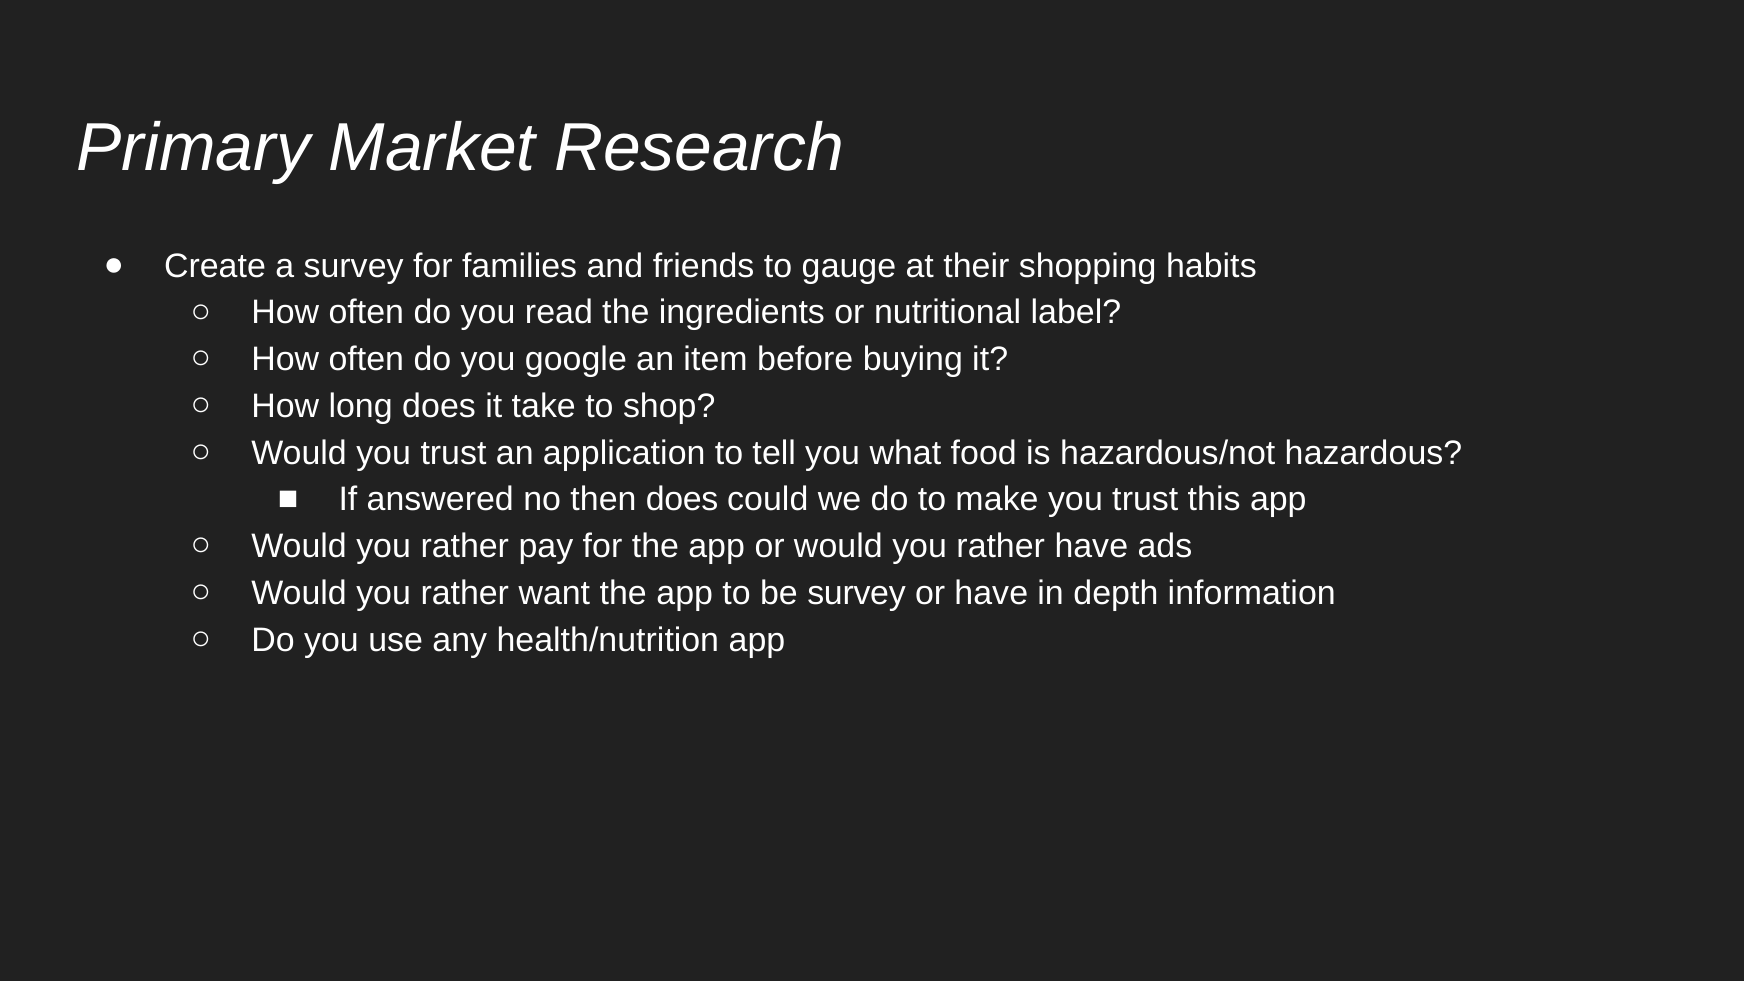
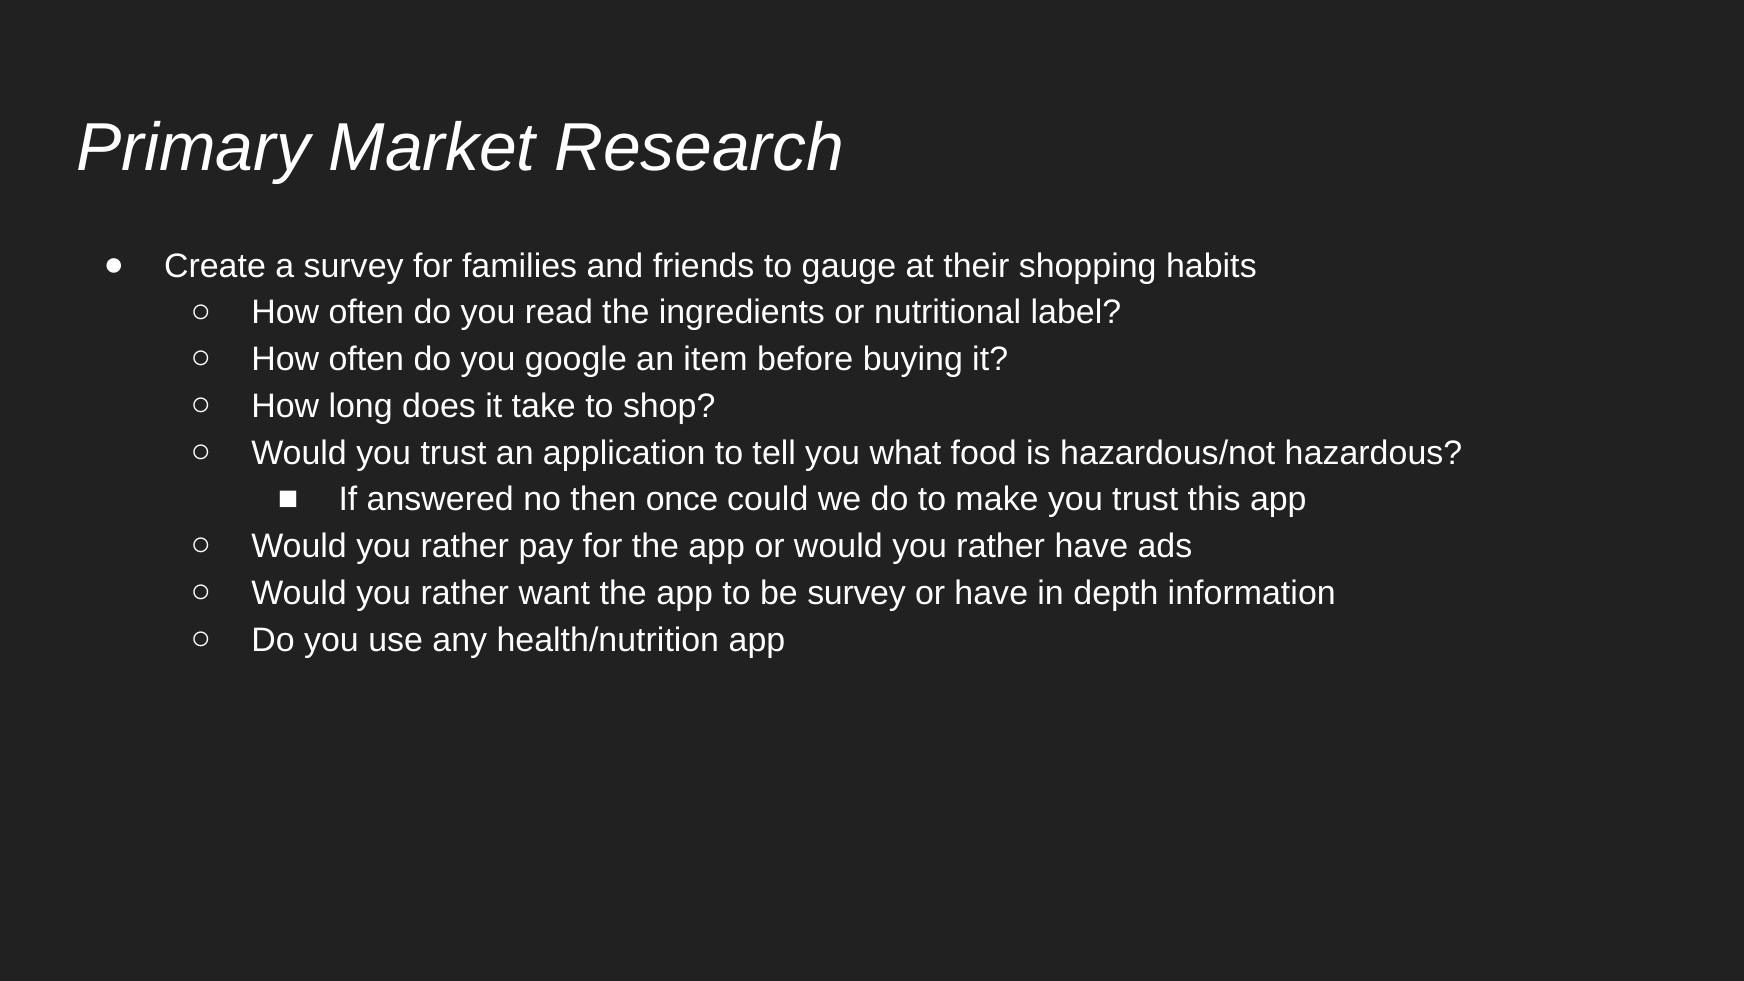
then does: does -> once
